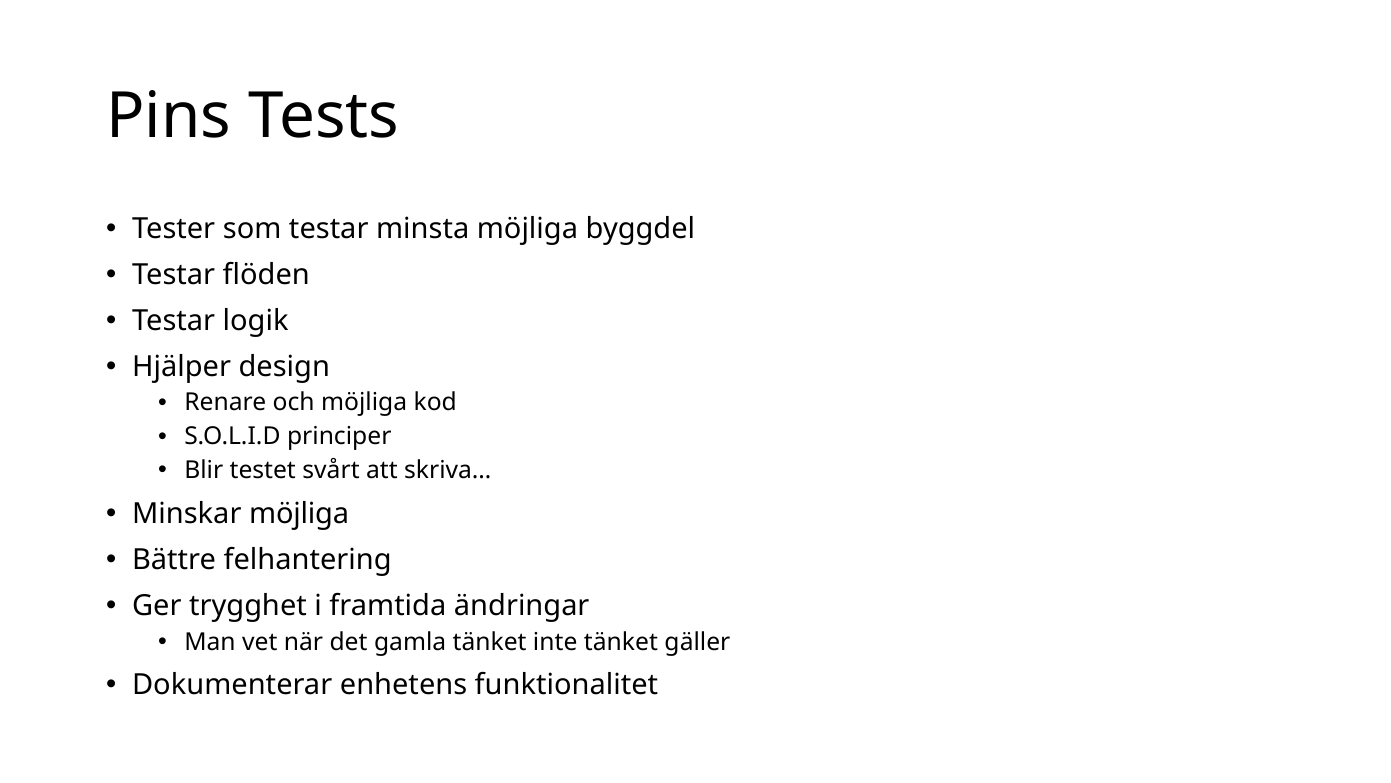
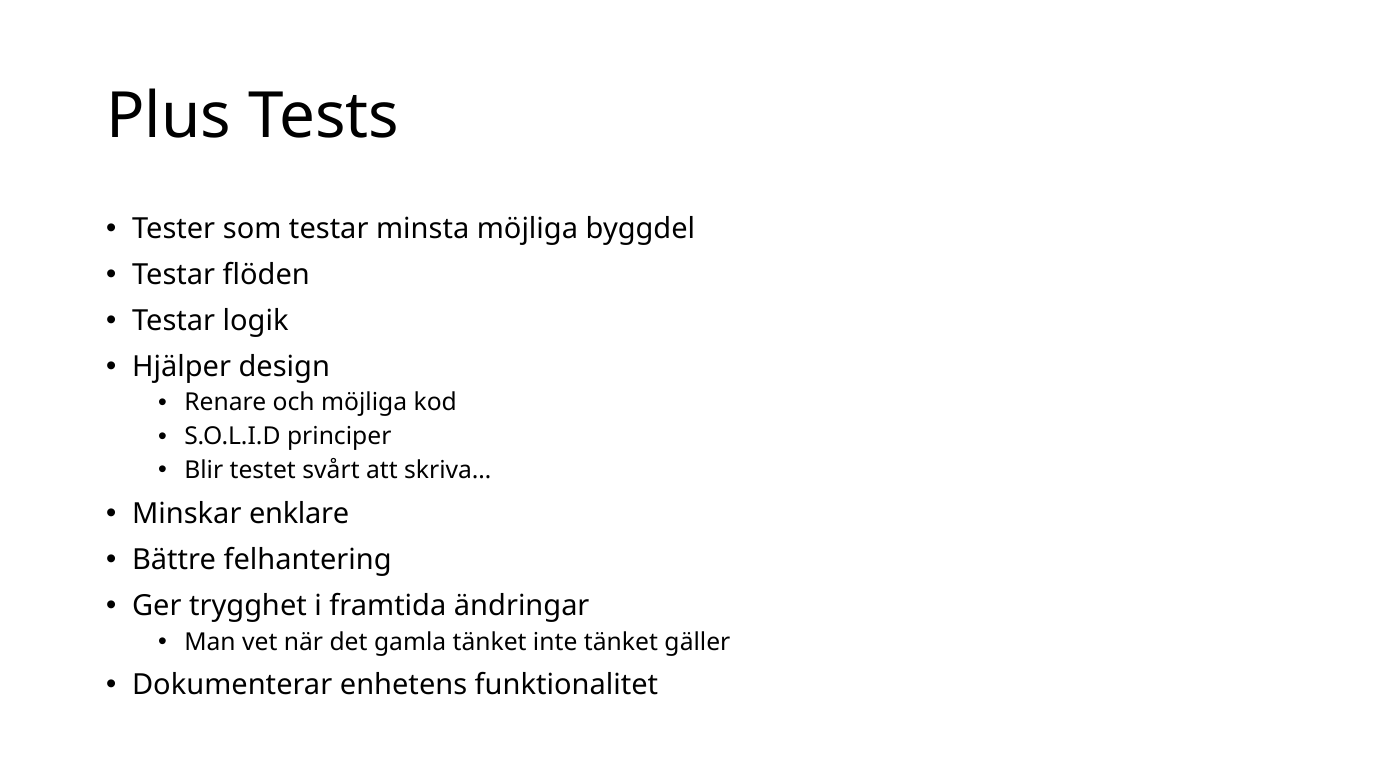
Pins: Pins -> Plus
Minskar möjliga: möjliga -> enklare
